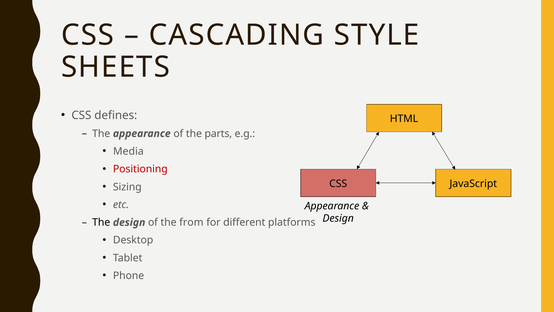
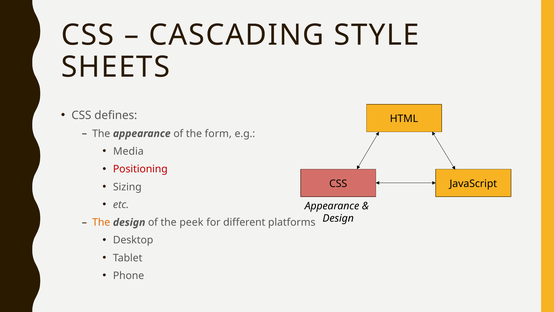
parts: parts -> form
The at (101, 222) colour: black -> orange
from: from -> peek
